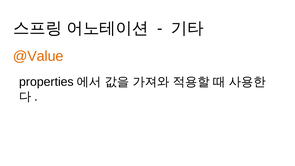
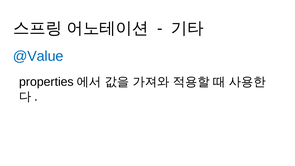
@Value colour: orange -> blue
